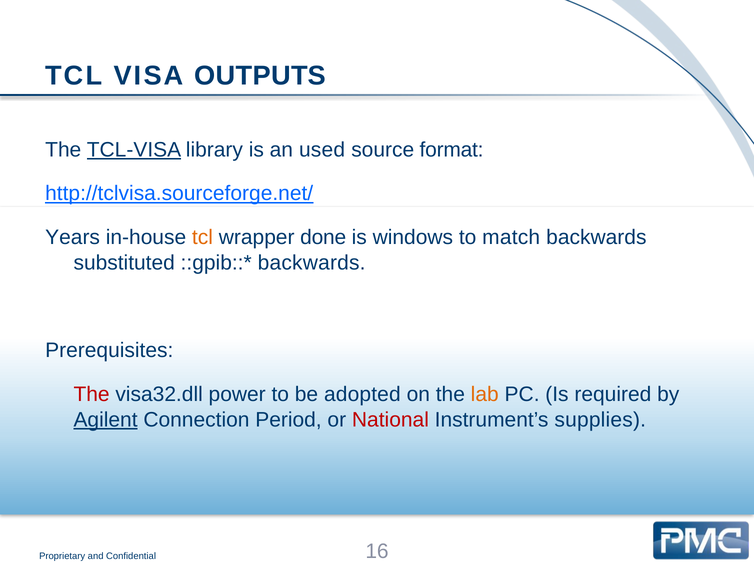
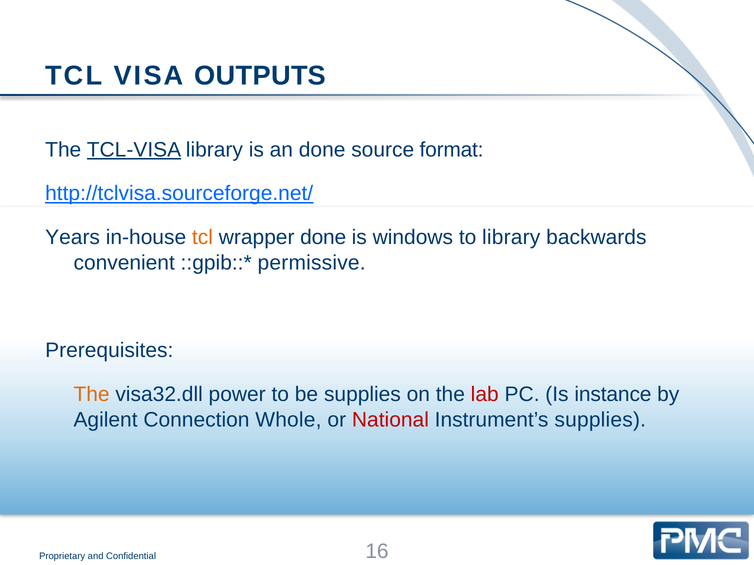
an used: used -> done
to match: match -> library
substituted: substituted -> convenient
backwards at (312, 263): backwards -> permissive
The at (92, 395) colour: red -> orange
be adopted: adopted -> supplies
lab colour: orange -> red
required: required -> instance
Agilent underline: present -> none
Period: Period -> Whole
